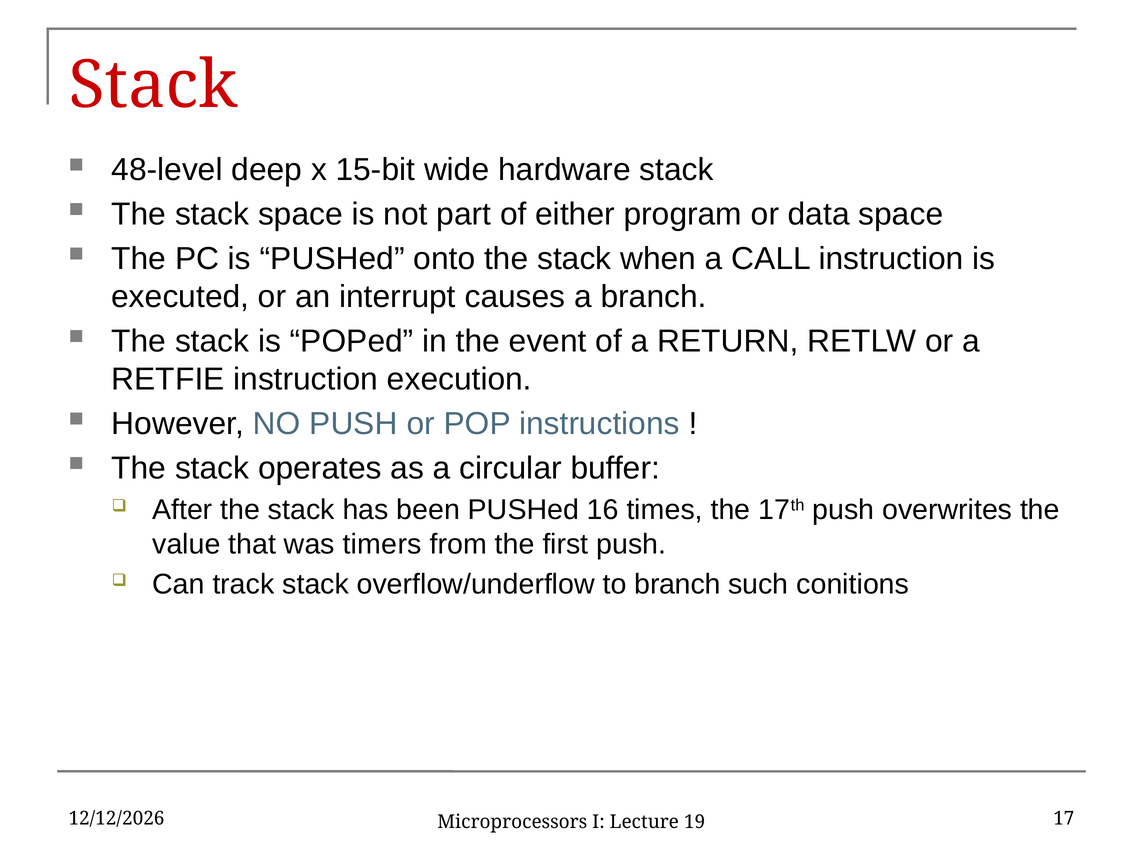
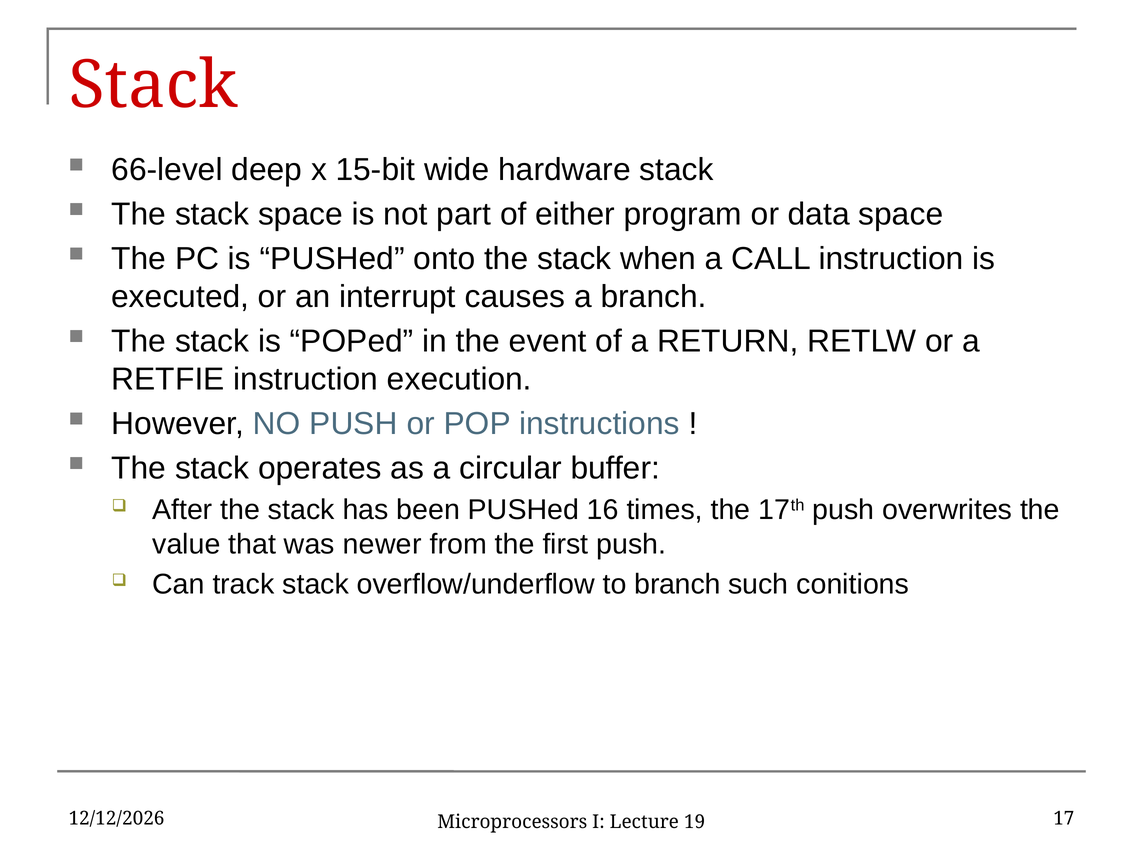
48-level: 48-level -> 66-level
timers: timers -> newer
